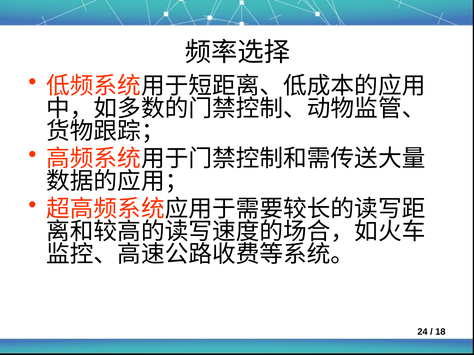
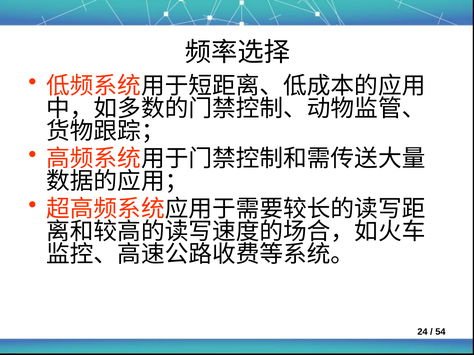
18: 18 -> 54
